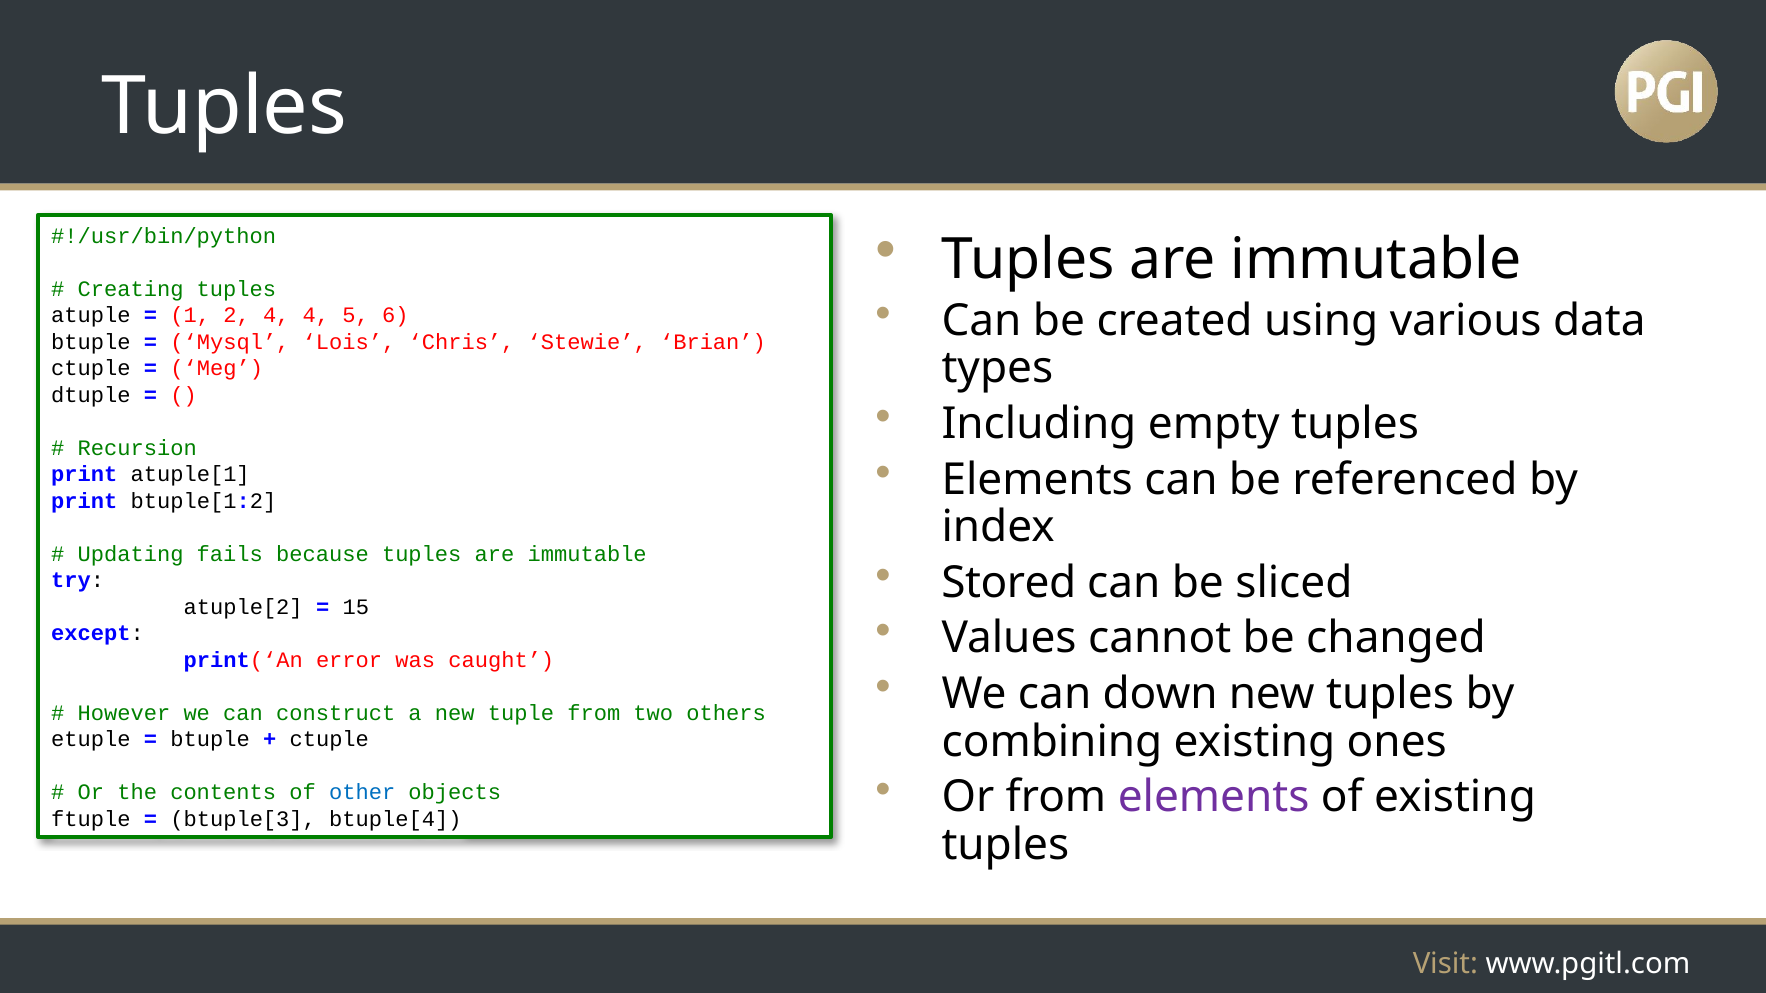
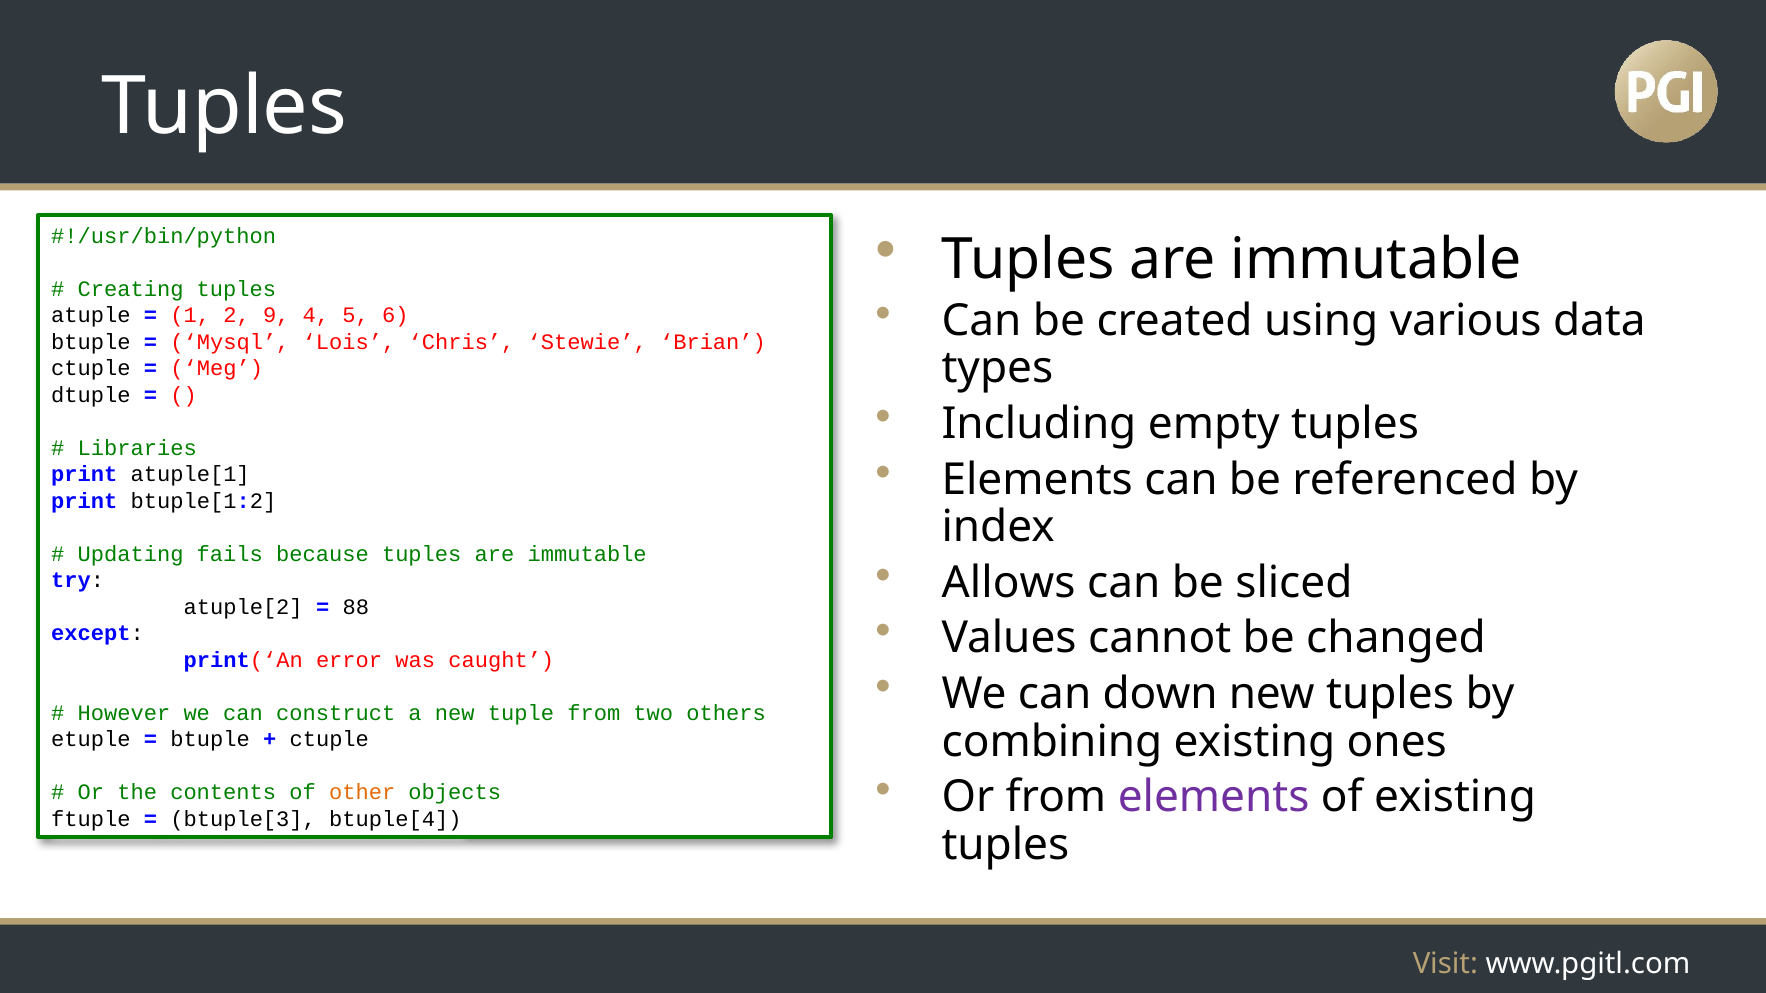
2 4: 4 -> 9
Recursion: Recursion -> Libraries
Stored: Stored -> Allows
15: 15 -> 88
other colour: blue -> orange
